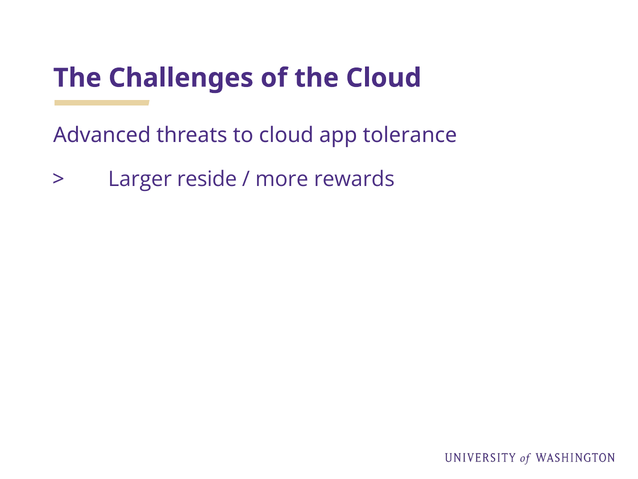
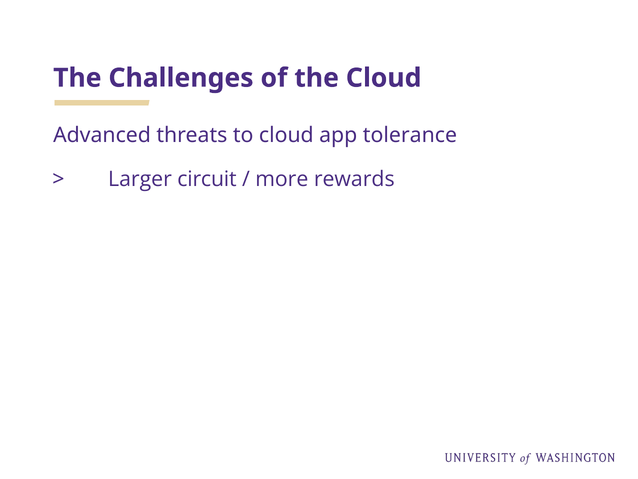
reside: reside -> circuit
